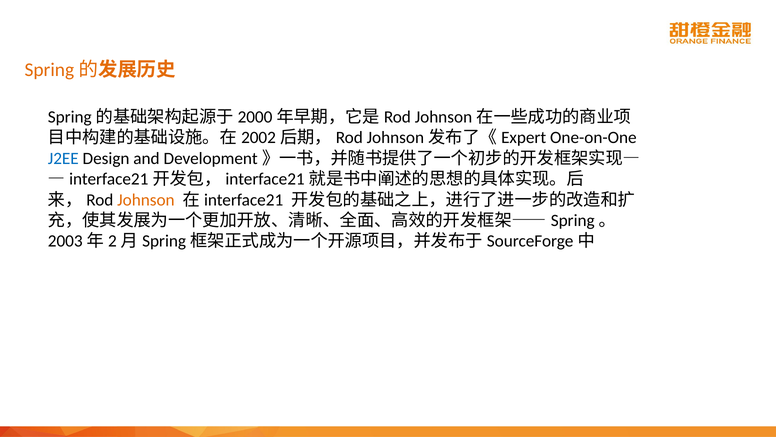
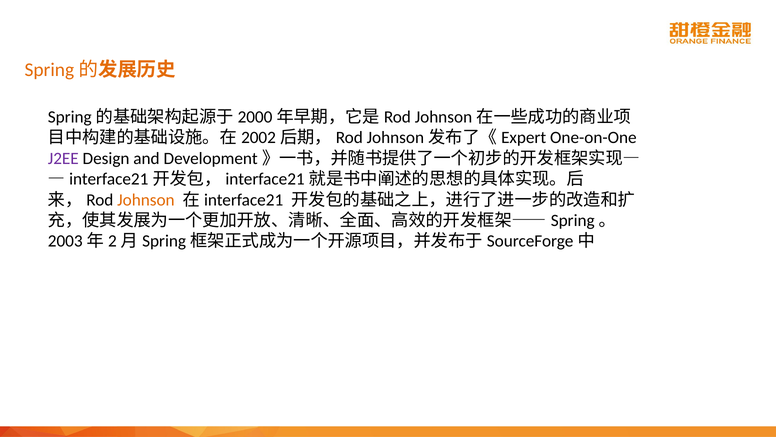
J2EE colour: blue -> purple
